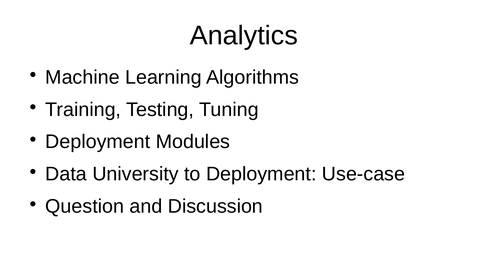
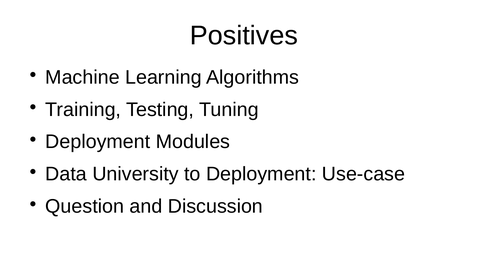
Analytics: Analytics -> Positives
